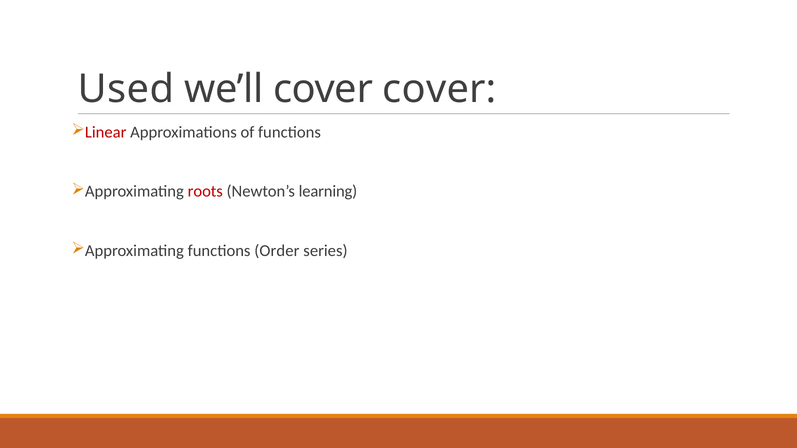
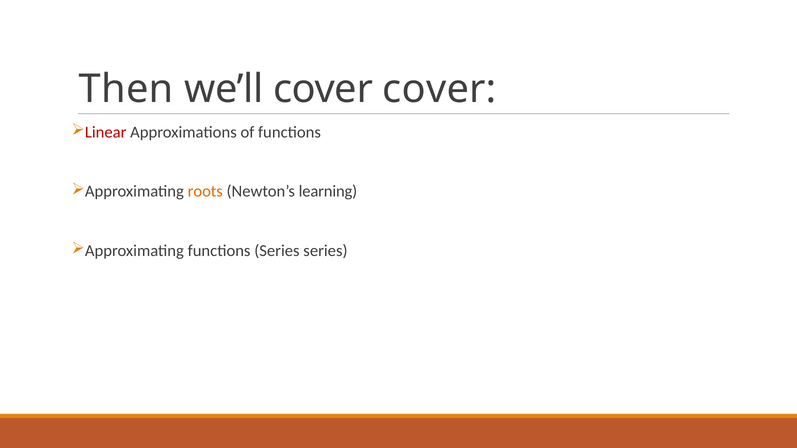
Used: Used -> Then
roots colour: red -> orange
functions Order: Order -> Series
